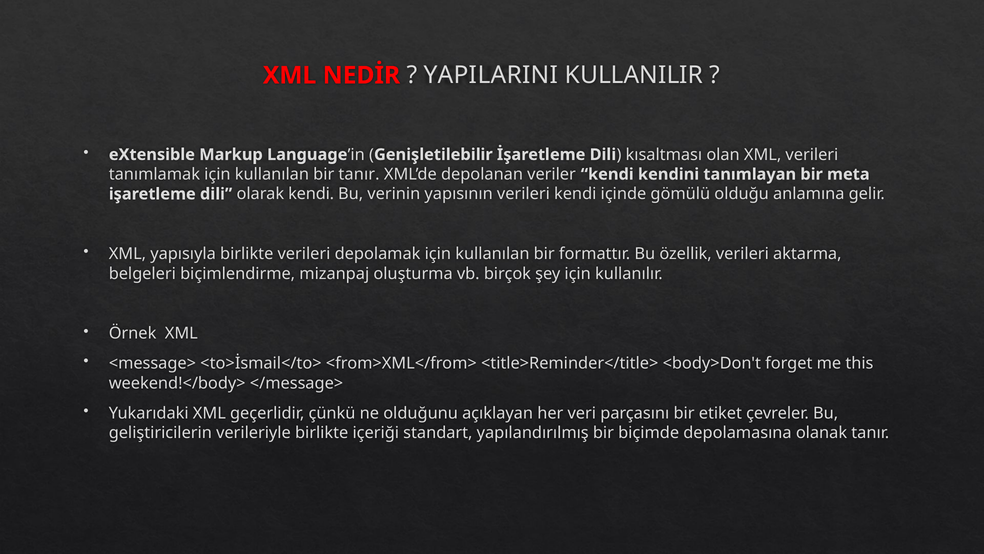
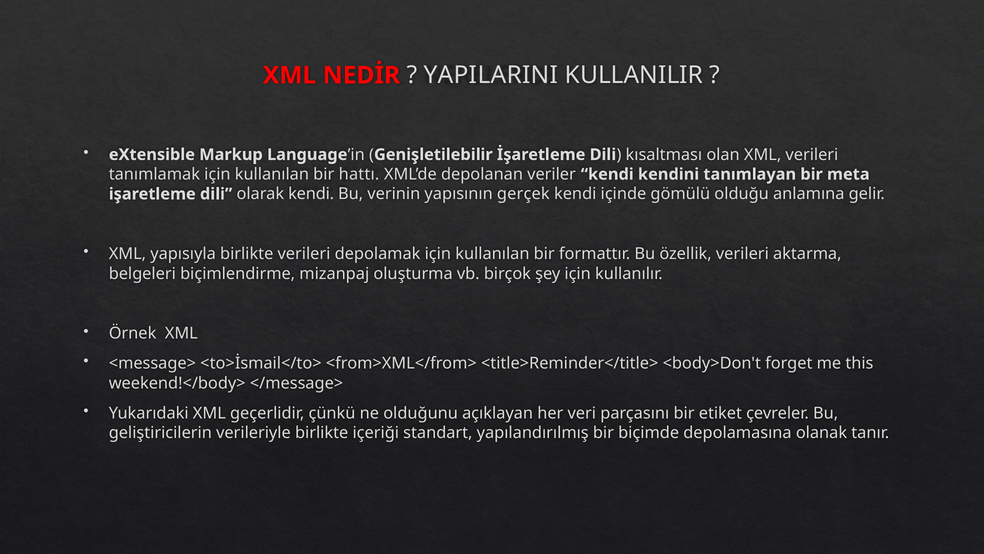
bir tanır: tanır -> hattı
yapısının verileri: verileri -> gerçek
